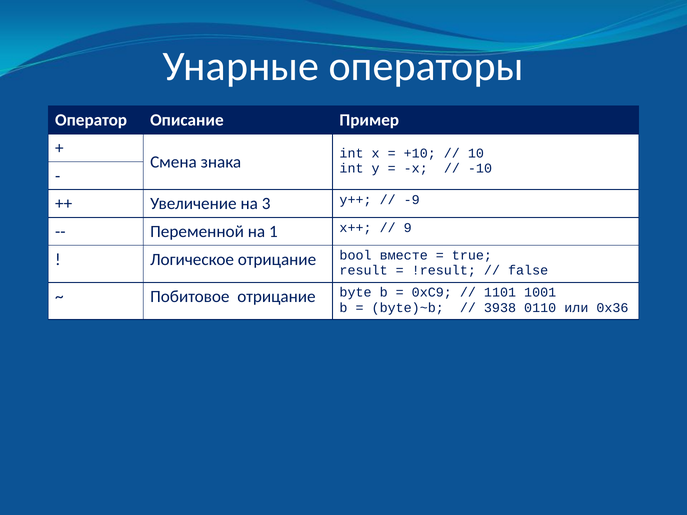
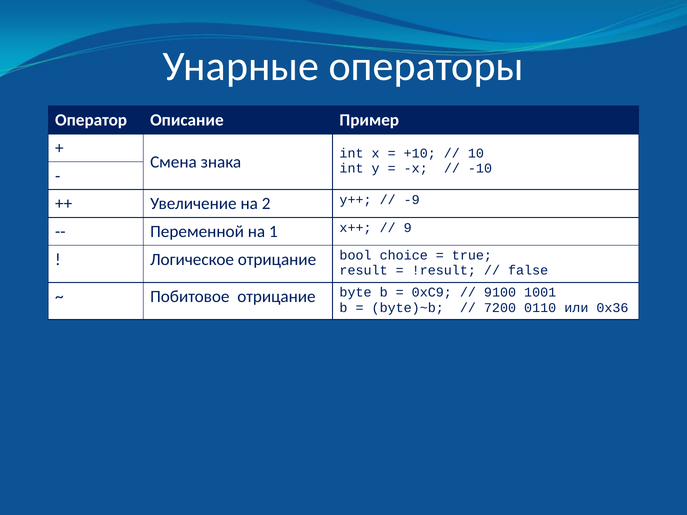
3: 3 -> 2
вместе: вместе -> choice
1101: 1101 -> 9100
3938: 3938 -> 7200
